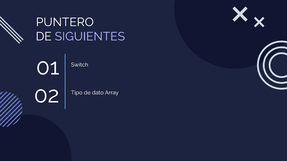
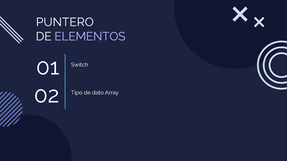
SIGUIENTES: SIGUIENTES -> ELEMENTOS
